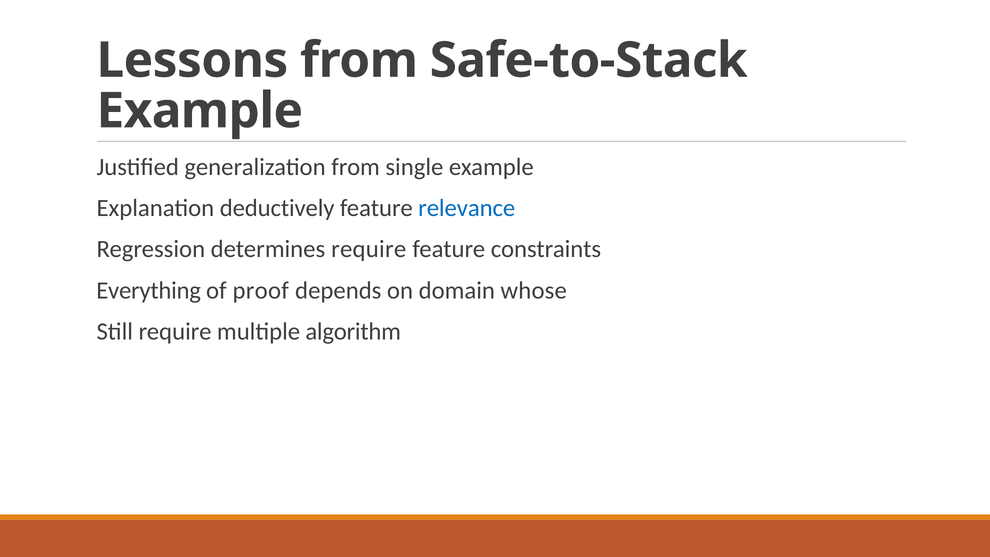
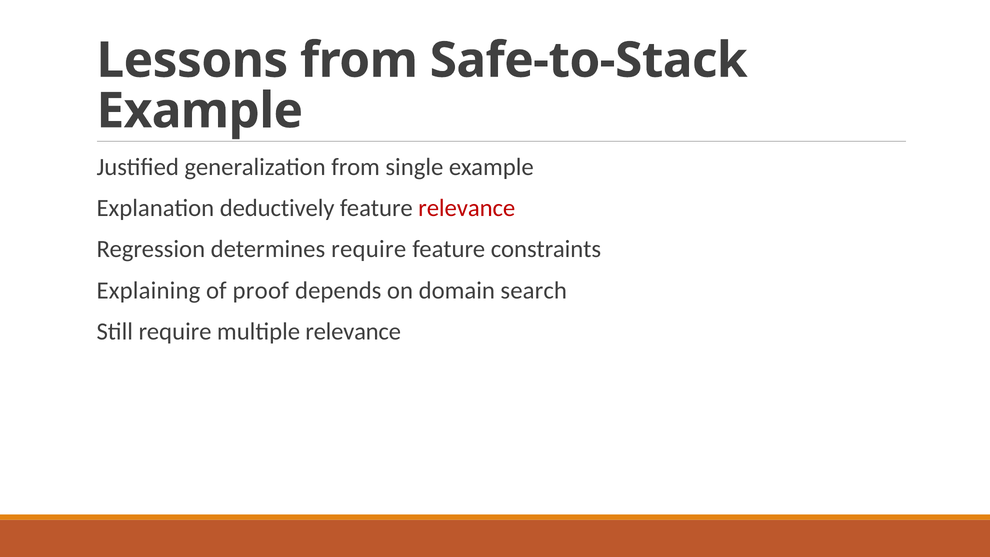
relevance at (467, 208) colour: blue -> red
Everything: Everything -> Explaining
whose: whose -> search
multiple algorithm: algorithm -> relevance
